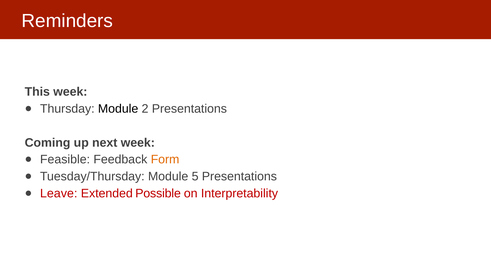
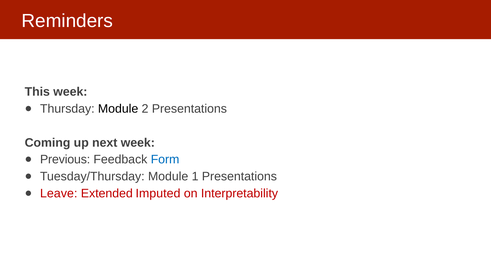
Feasible: Feasible -> Previous
Form colour: orange -> blue
5: 5 -> 1
Possible: Possible -> Imputed
